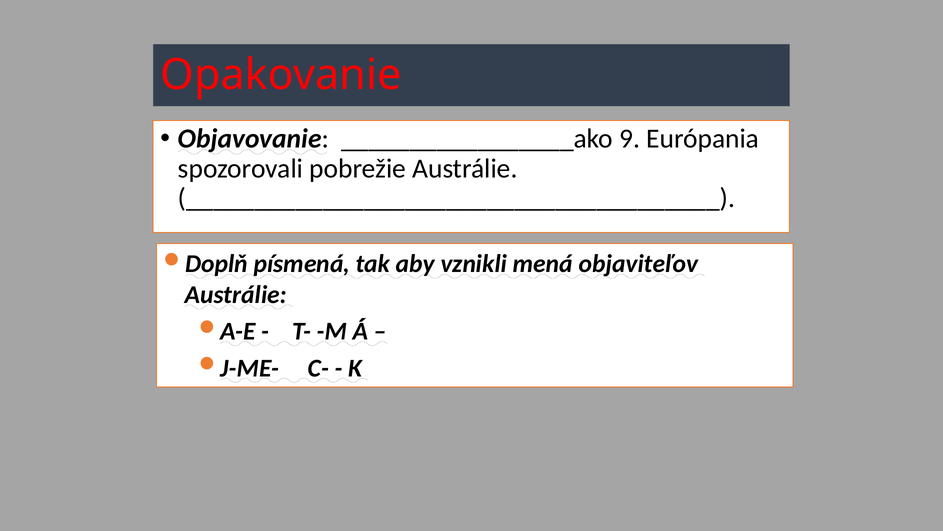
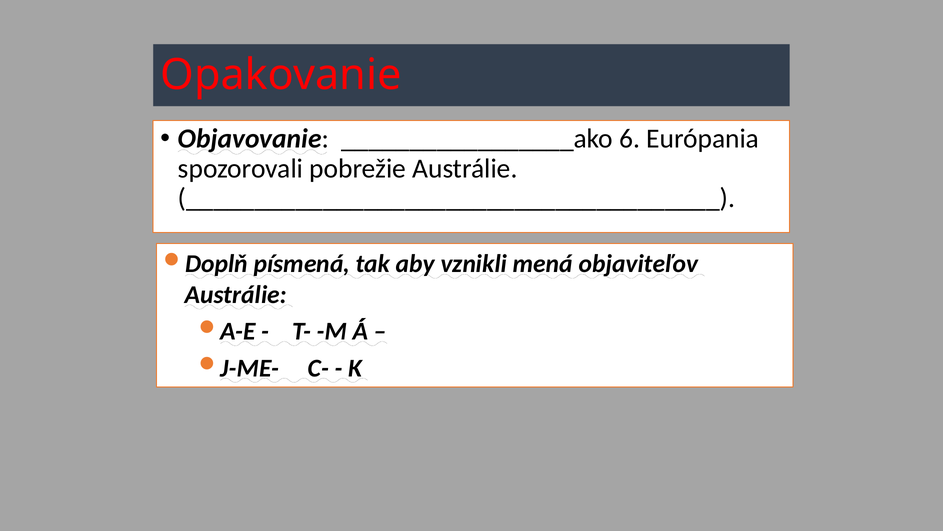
9: 9 -> 6
